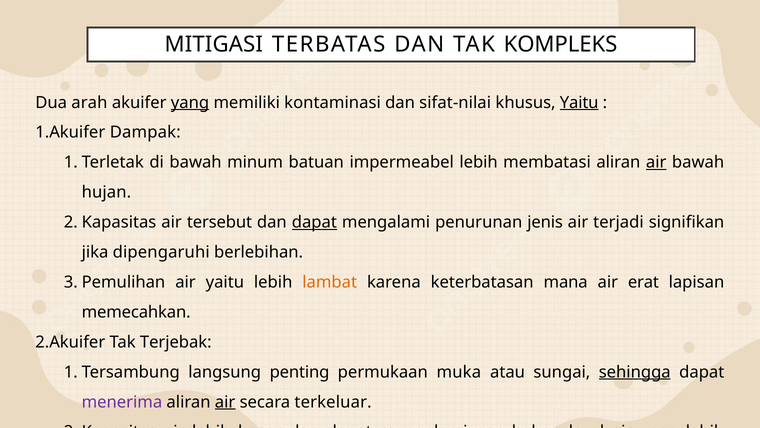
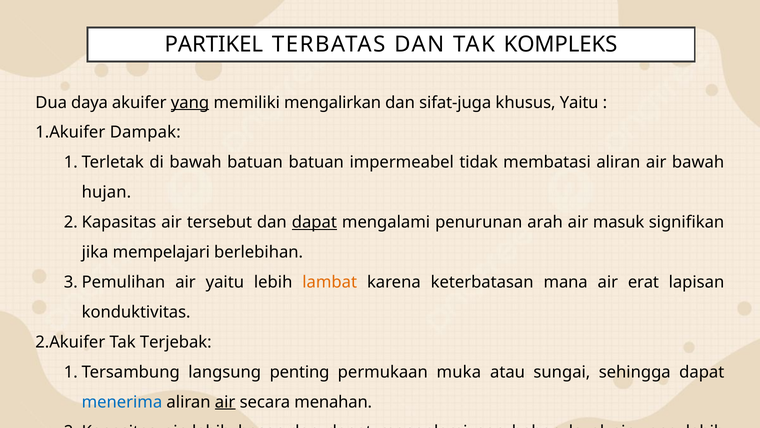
MITIGASI: MITIGASI -> PARTIKEL
arah: arah -> daya
kontaminasi: kontaminasi -> mengalirkan
sifat-nilai: sifat-nilai -> sifat-juga
Yaitu at (579, 102) underline: present -> none
bawah minum: minum -> batuan
impermeabel lebih: lebih -> tidak
air at (656, 162) underline: present -> none
jenis: jenis -> arah
terjadi: terjadi -> masuk
dipengaruhi: dipengaruhi -> mempelajari
memecahkan: memecahkan -> konduktivitas
sehingga underline: present -> none
menerima colour: purple -> blue
terkeluar: terkeluar -> menahan
